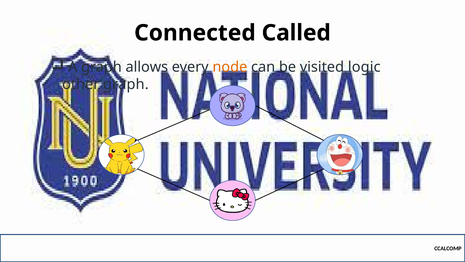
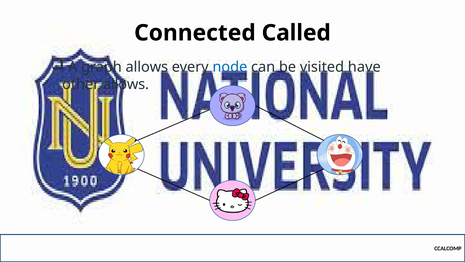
node colour: orange -> blue
logic: logic -> have
other graph: graph -> allows
